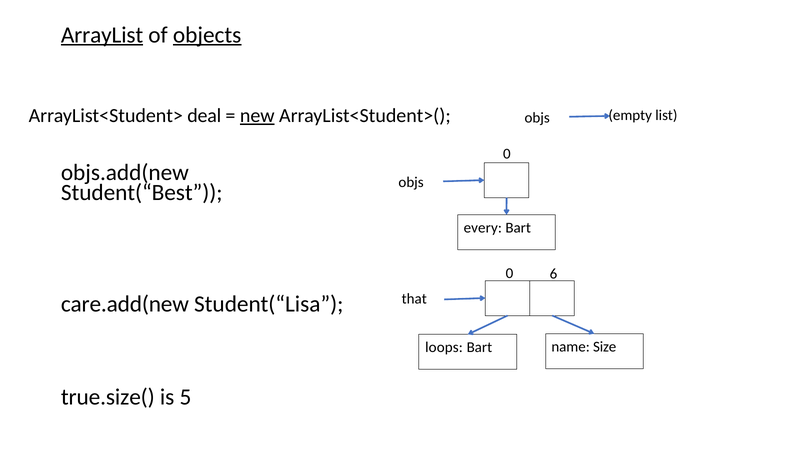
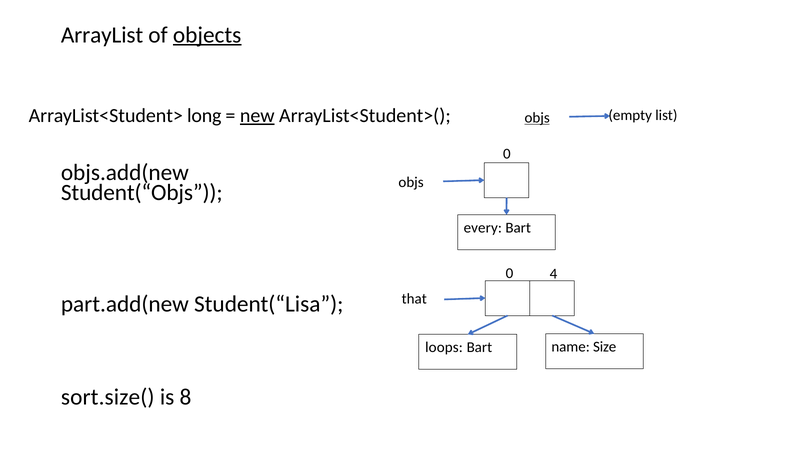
ArrayList underline: present -> none
deal: deal -> long
objs at (537, 118) underline: none -> present
Student(“Best: Student(“Best -> Student(“Objs
6: 6 -> 4
care.add(new: care.add(new -> part.add(new
true.size(: true.size( -> sort.size(
5: 5 -> 8
